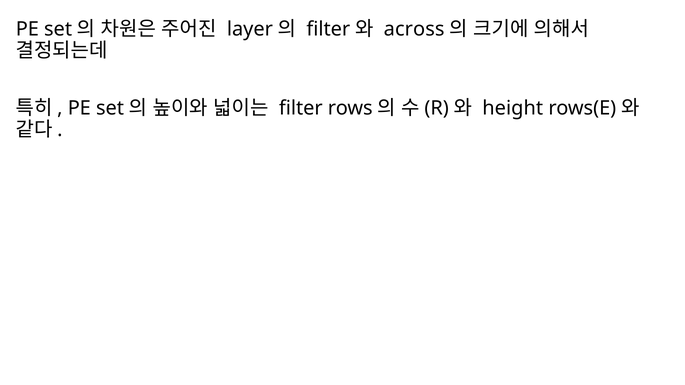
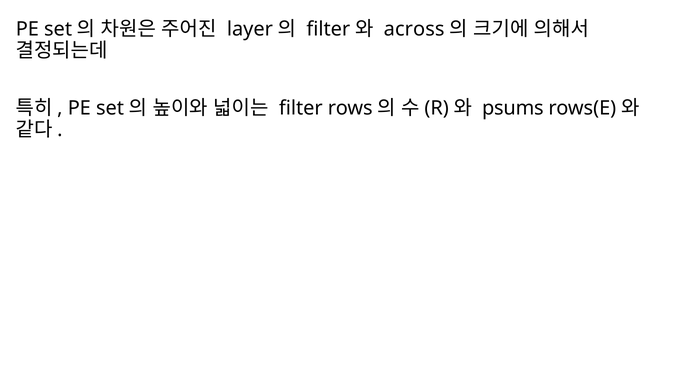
height: height -> psums
